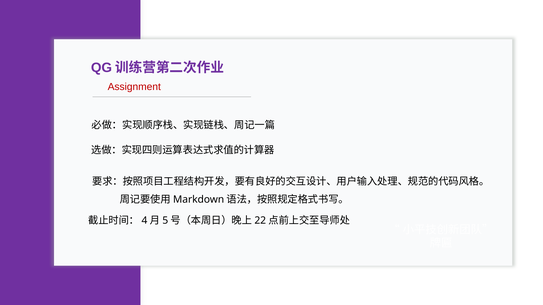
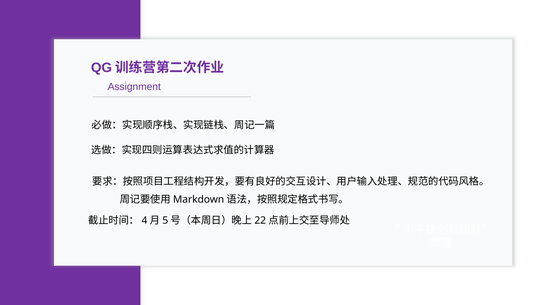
Assignment colour: red -> purple
